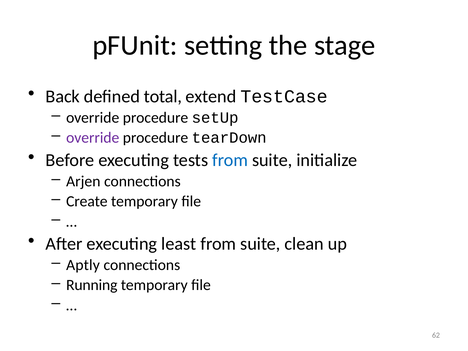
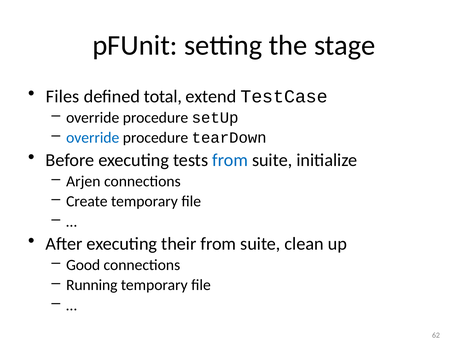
Back: Back -> Files
override at (93, 138) colour: purple -> blue
least: least -> their
Aptly: Aptly -> Good
